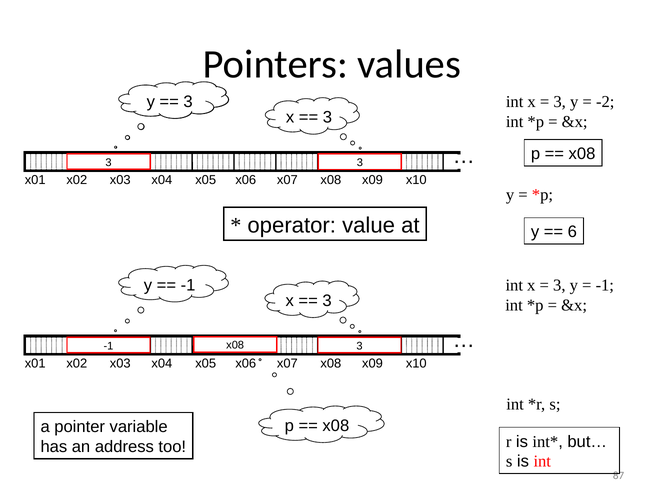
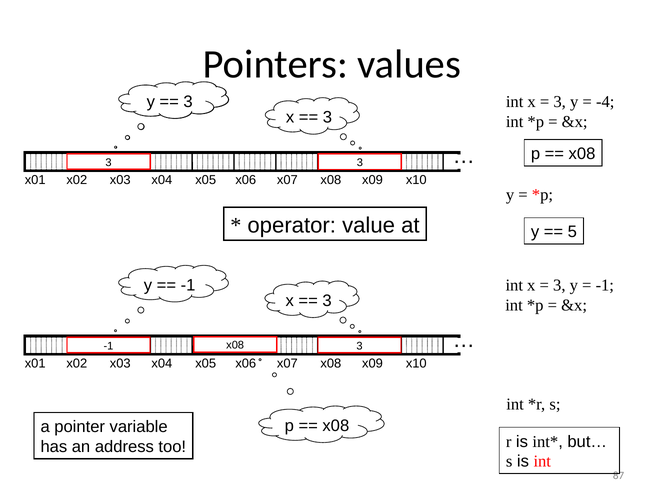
-2: -2 -> -4
6: 6 -> 5
